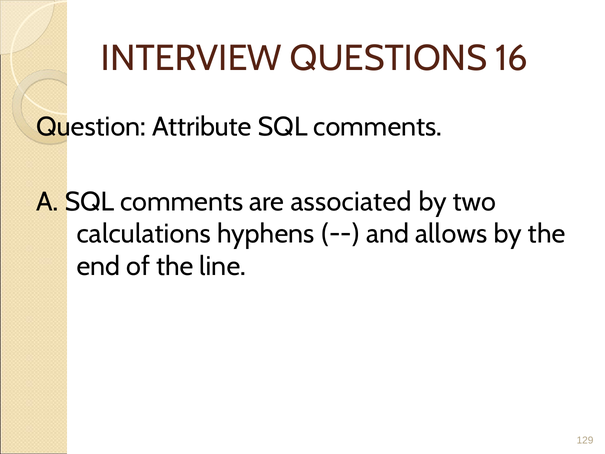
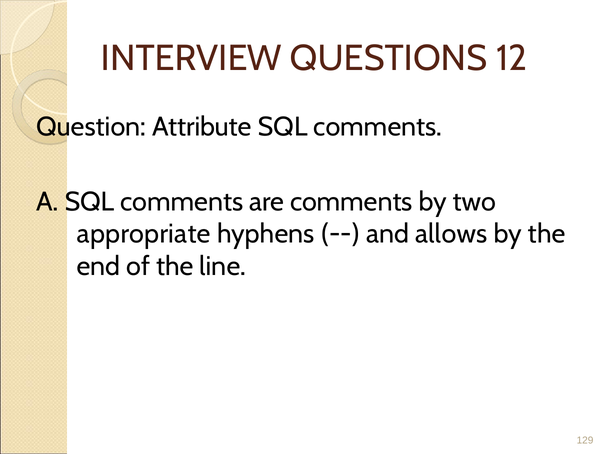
16: 16 -> 12
are associated: associated -> comments
calculations: calculations -> appropriate
